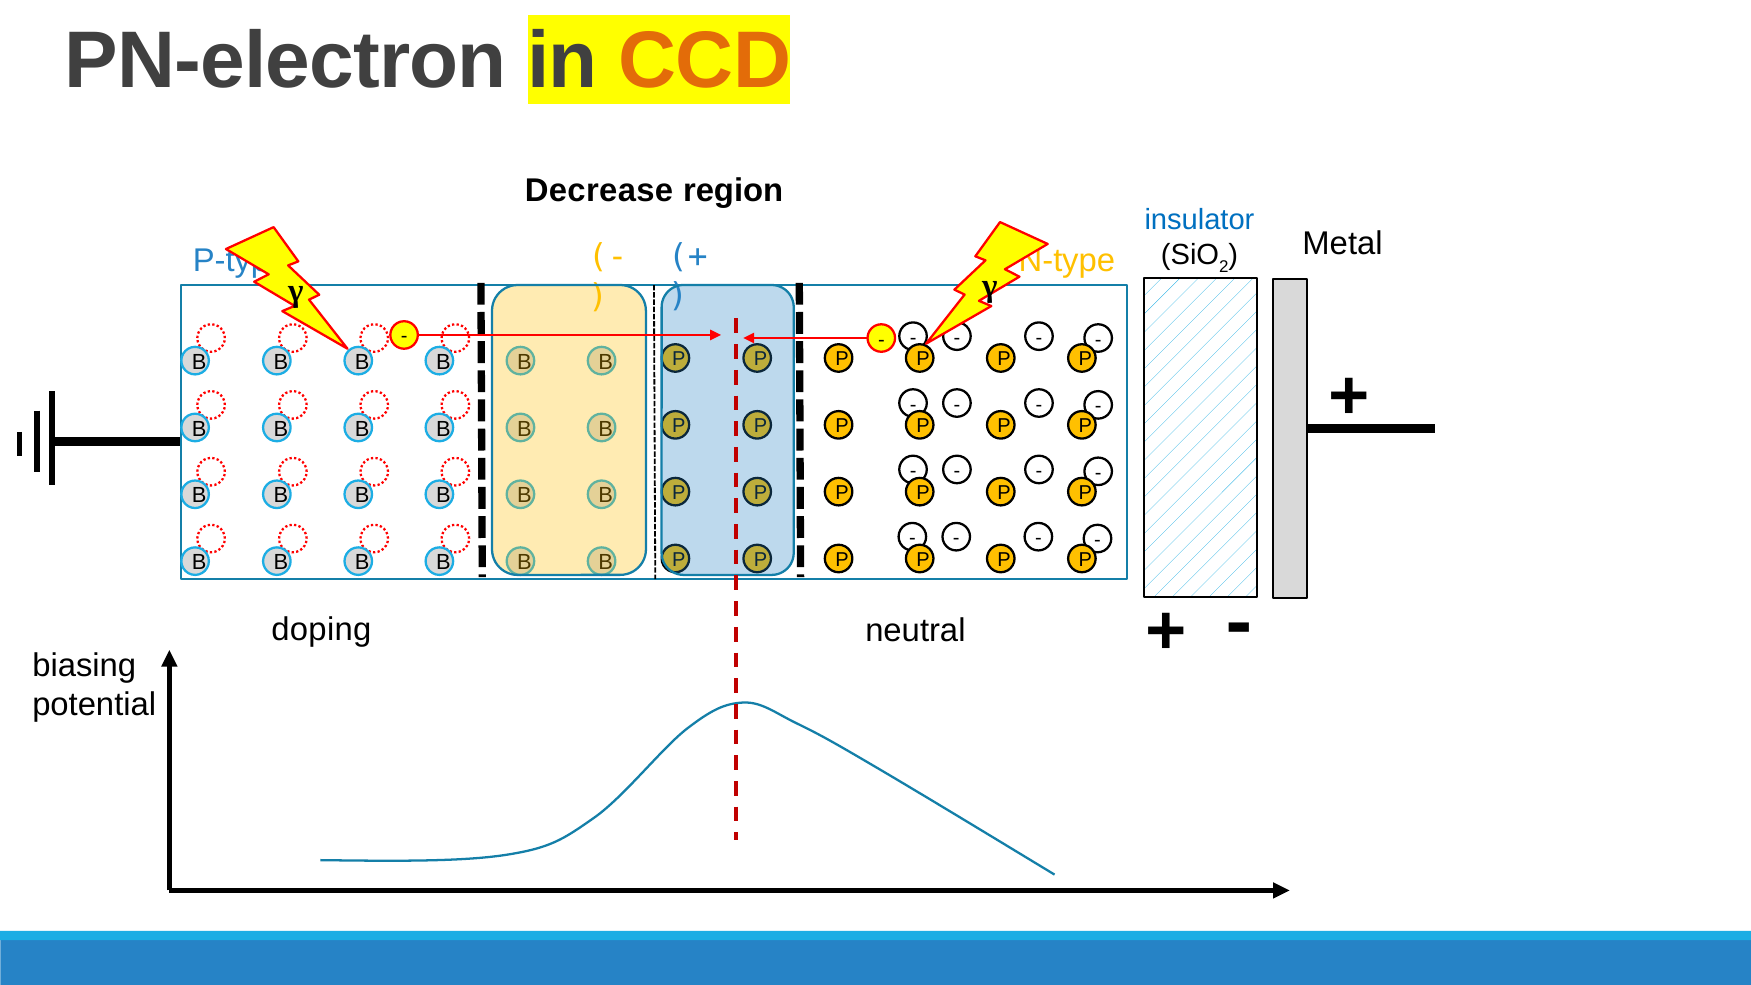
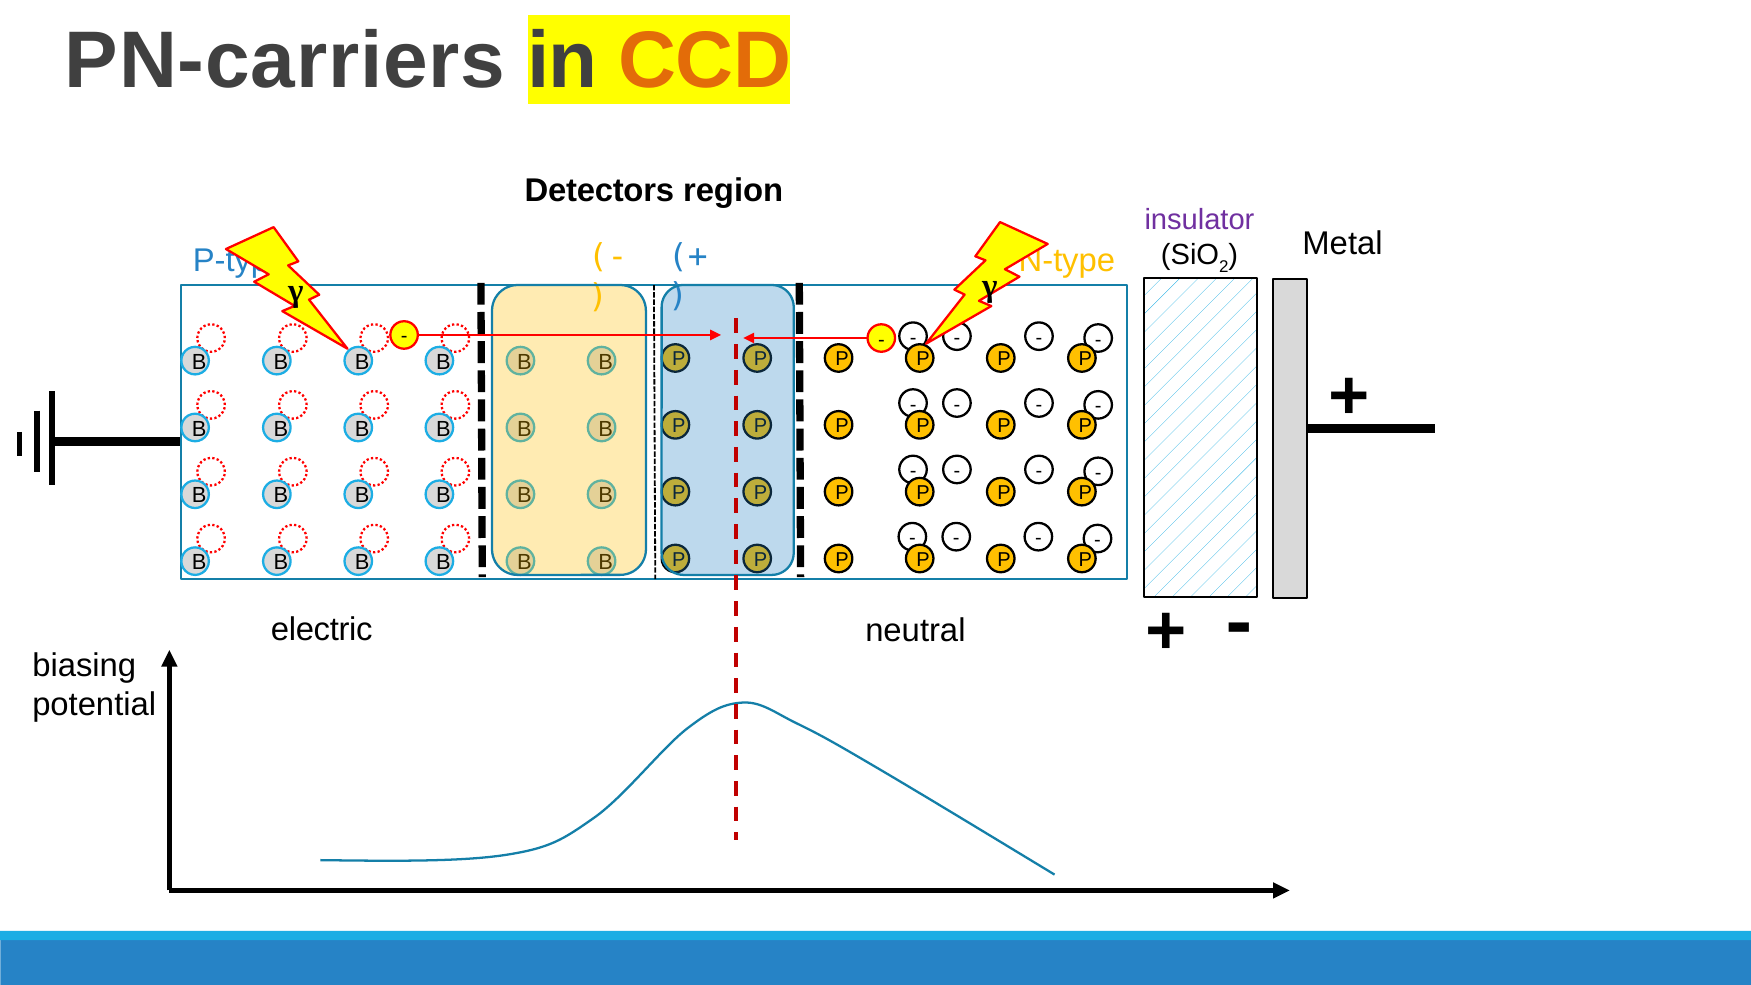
PN-electron: PN-electron -> PN-carriers
Decrease: Decrease -> Detectors
insulator colour: blue -> purple
doping: doping -> electric
